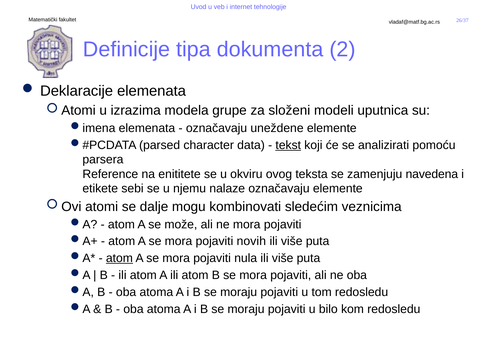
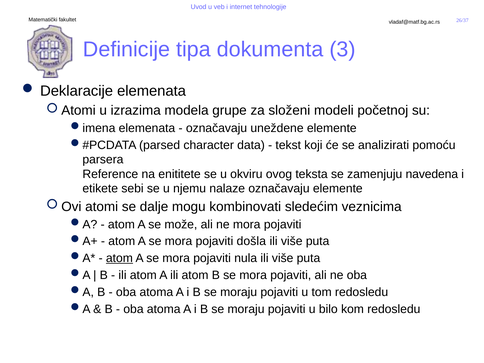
2: 2 -> 3
uputnica: uputnica -> početnoj
tekst underline: present -> none
novih: novih -> došla
